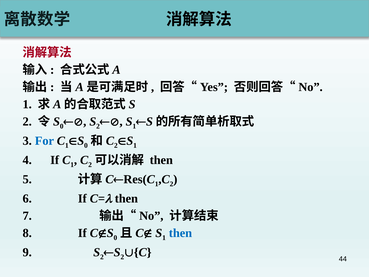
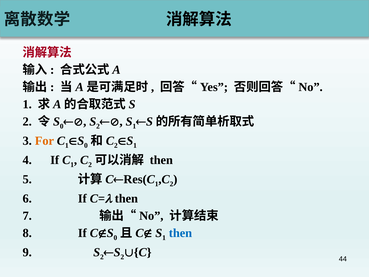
For colour: blue -> orange
